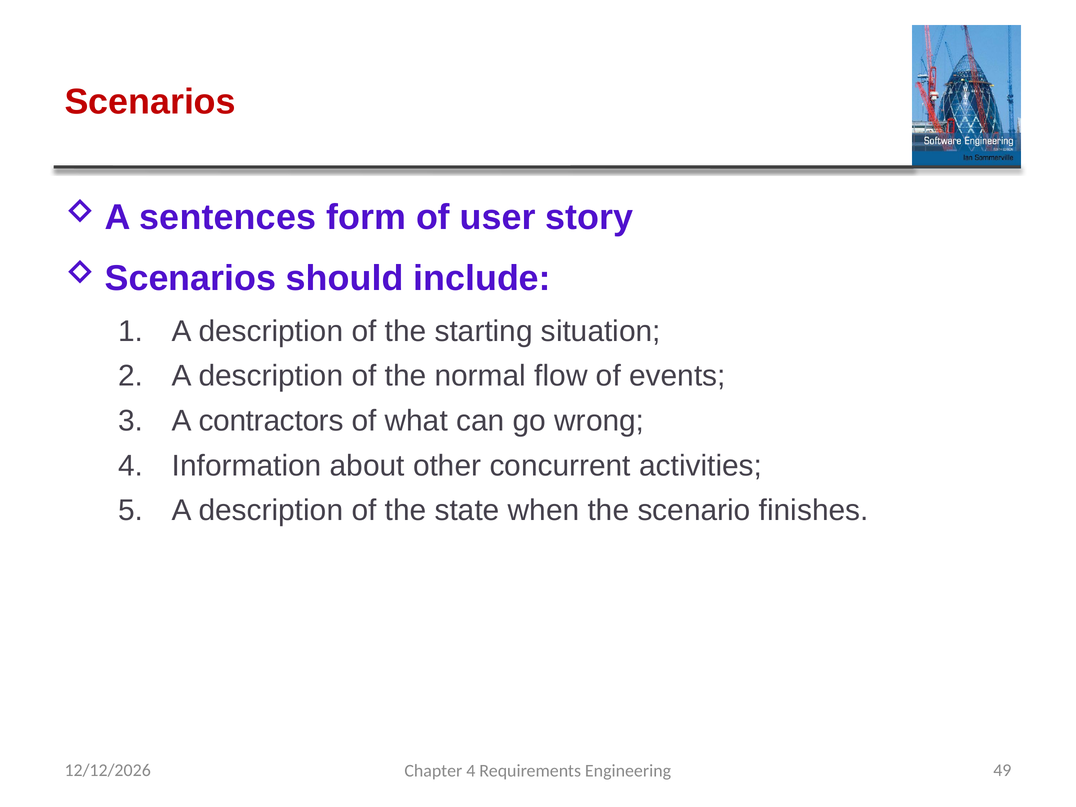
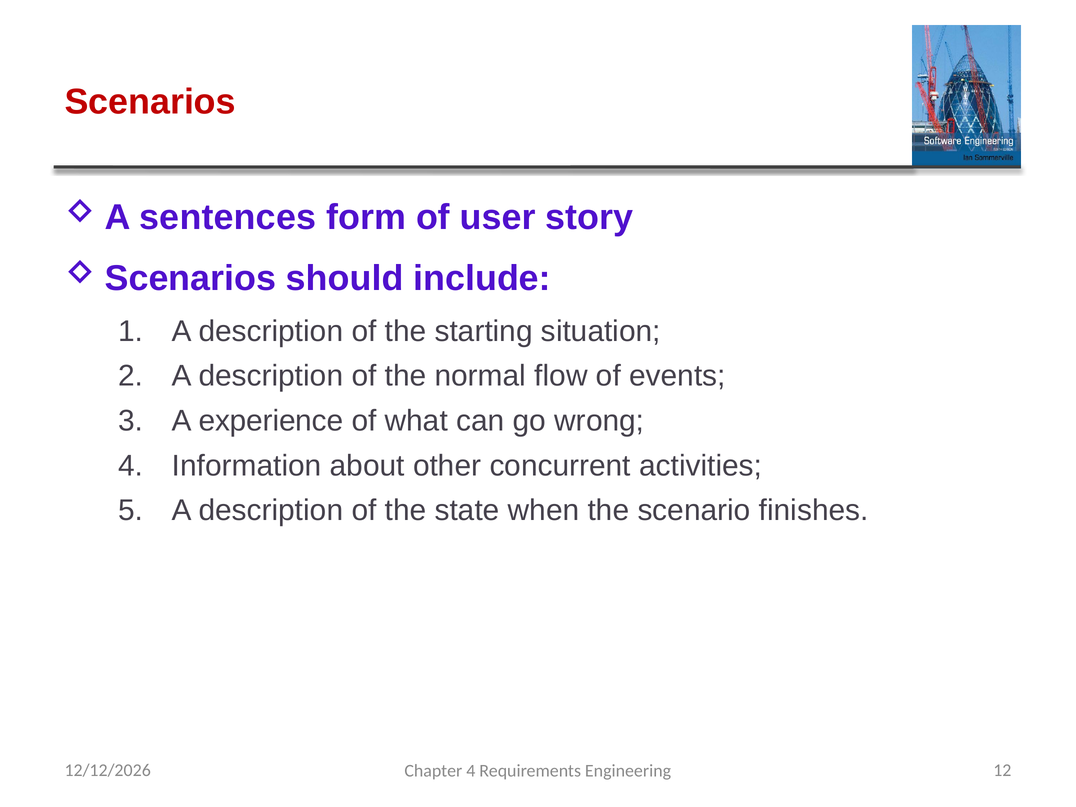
contractors: contractors -> experience
49: 49 -> 12
